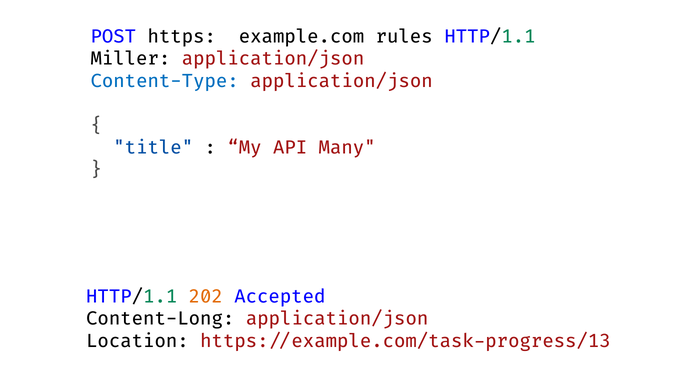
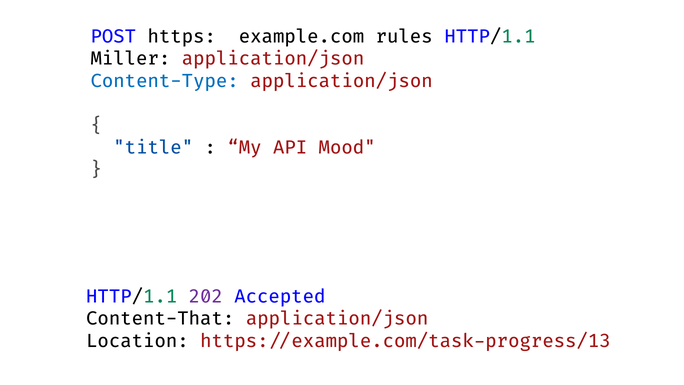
Many: Many -> Mood
202 colour: orange -> purple
Content-Long: Content-Long -> Content-That
